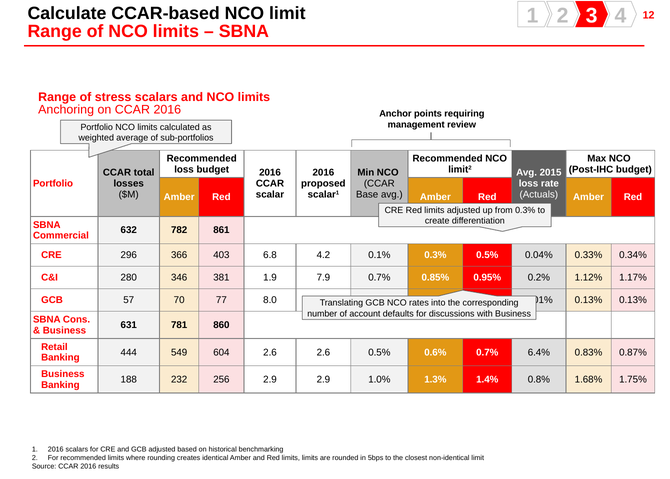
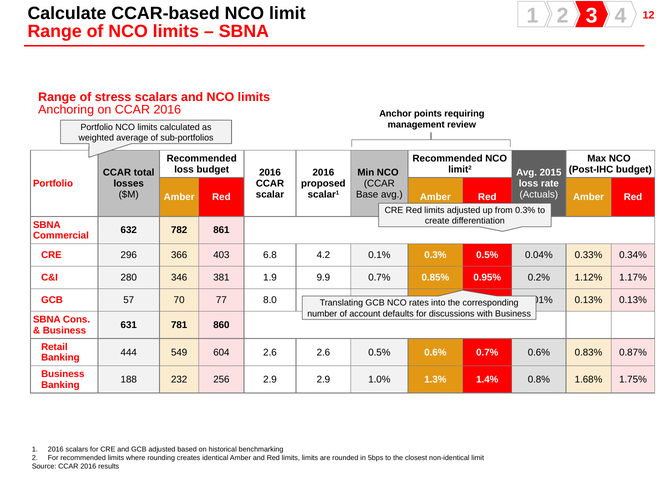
7.9: 7.9 -> 9.9
0.7% 6.4%: 6.4% -> 0.6%
